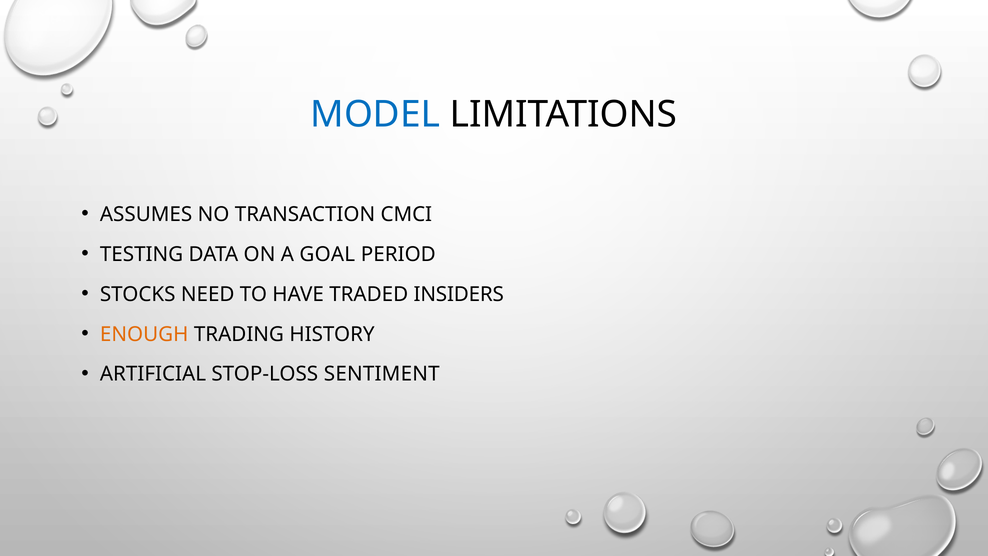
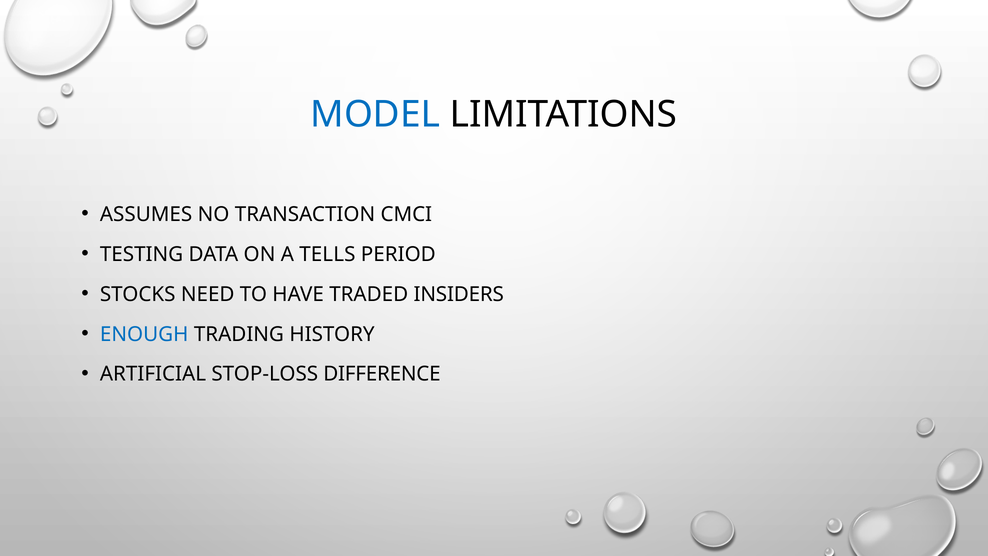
GOAL: GOAL -> TELLS
ENOUGH colour: orange -> blue
SENTIMENT: SENTIMENT -> DIFFERENCE
